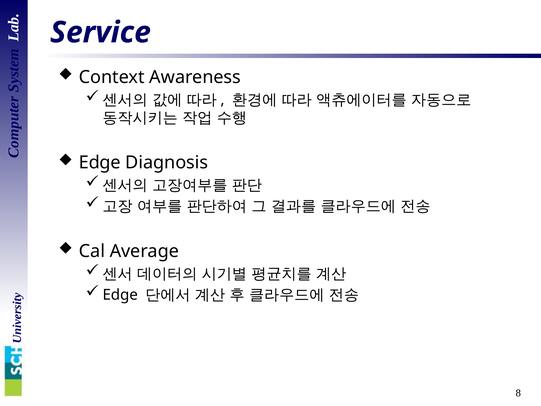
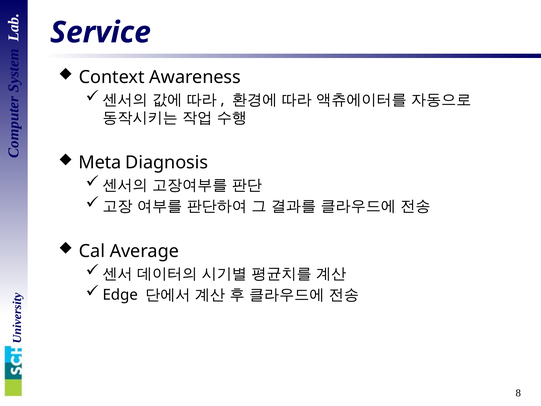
Edge at (100, 163): Edge -> Meta
